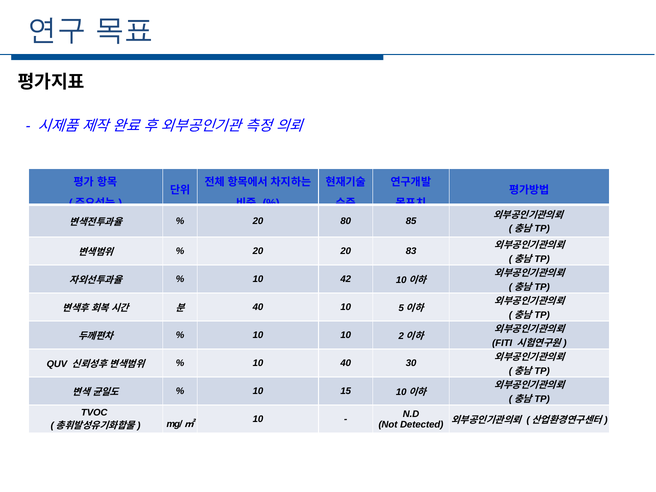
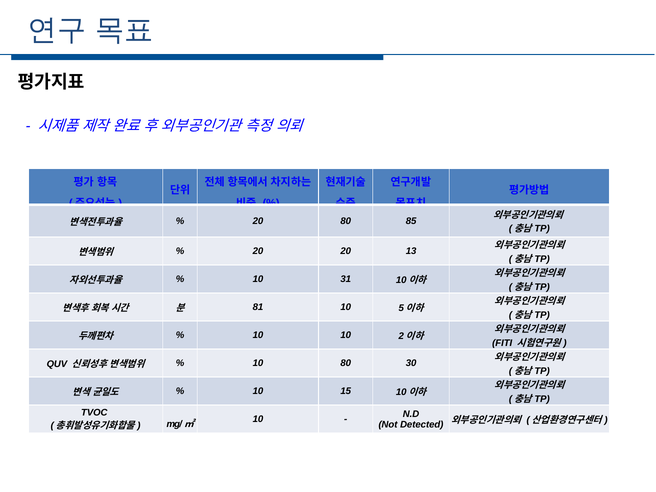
83: 83 -> 13
42: 42 -> 31
40 at (258, 307): 40 -> 81
10 40: 40 -> 80
